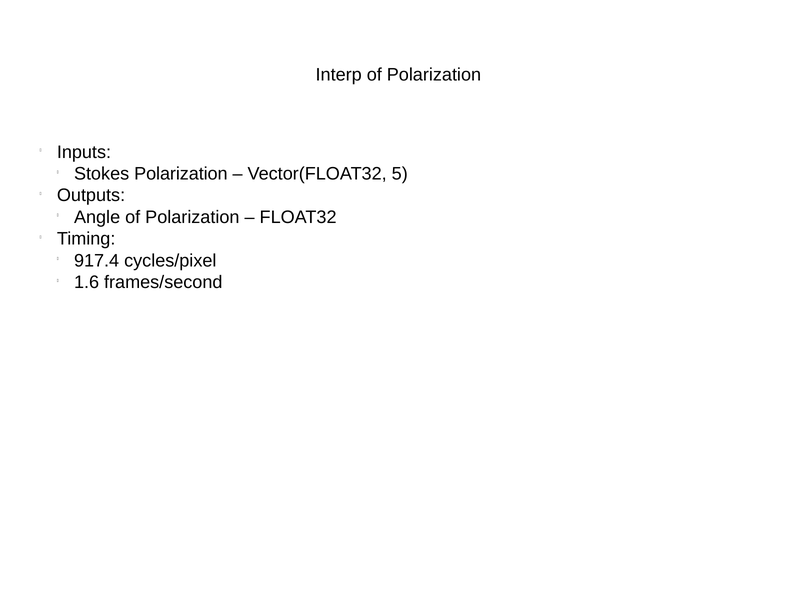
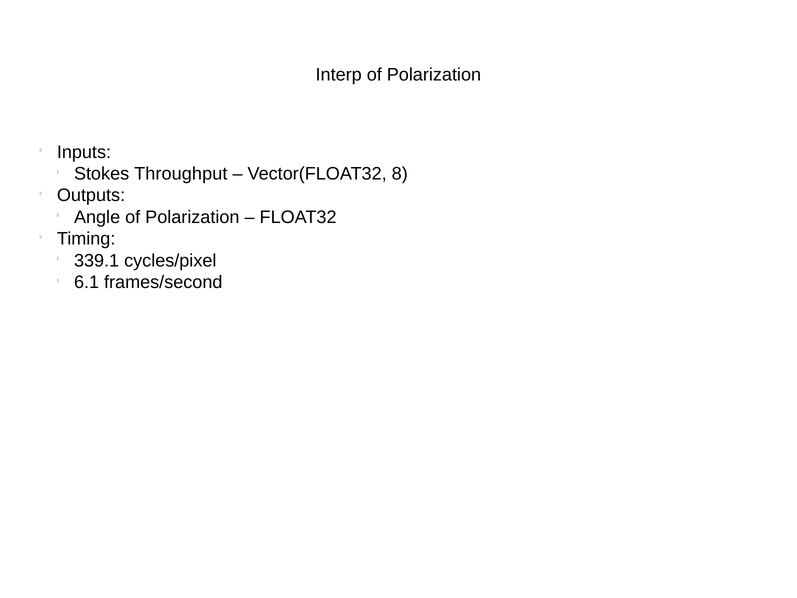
Stokes Polarization: Polarization -> Throughput
5: 5 -> 8
917.4: 917.4 -> 339.1
1.6: 1.6 -> 6.1
